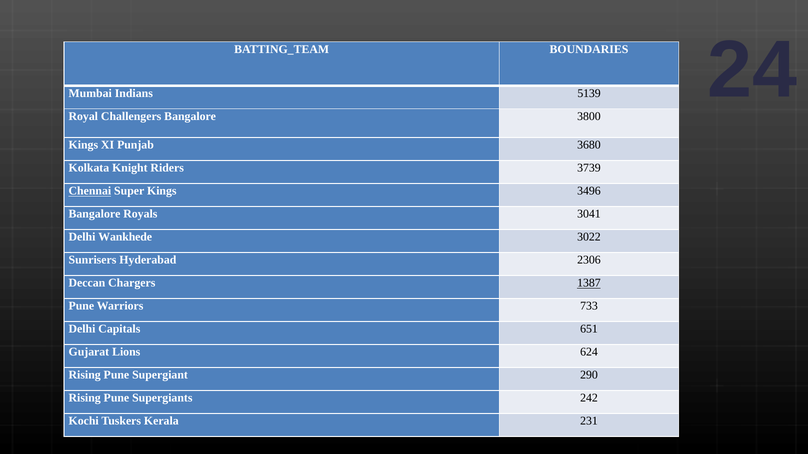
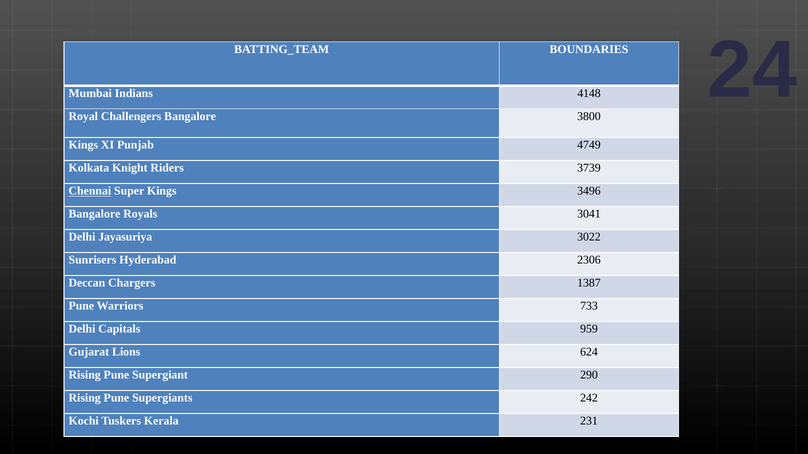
5139: 5139 -> 4148
3680: 3680 -> 4749
Wankhede: Wankhede -> Jayasuriya
1387 underline: present -> none
651: 651 -> 959
